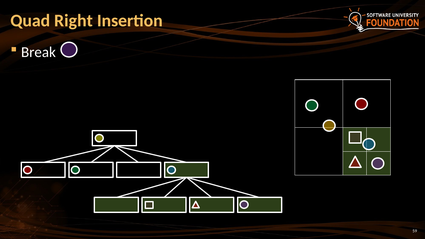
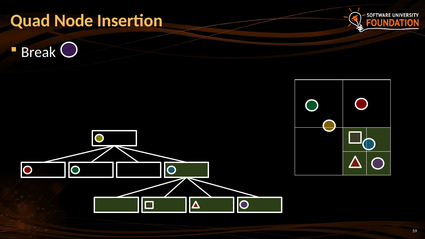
Right: Right -> Node
